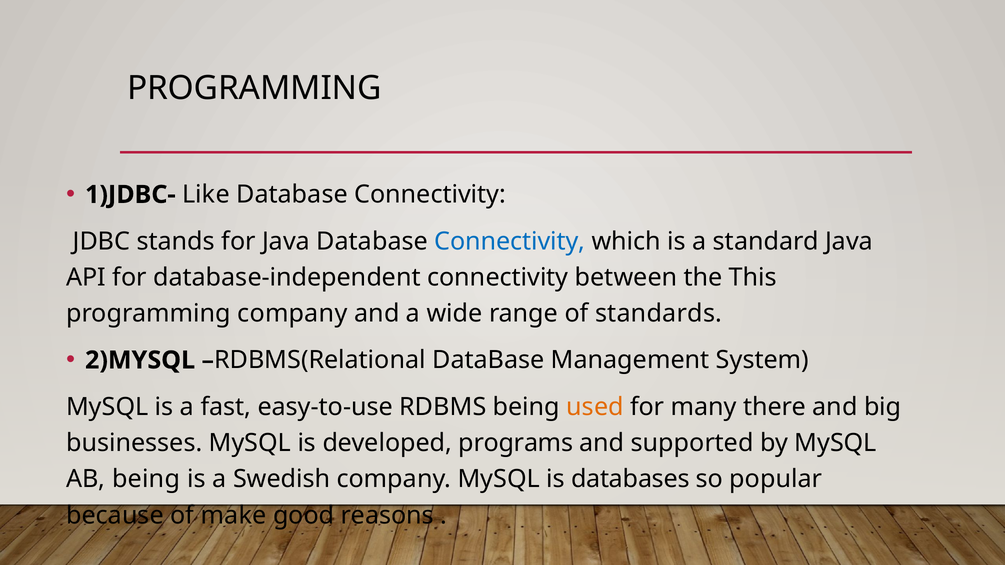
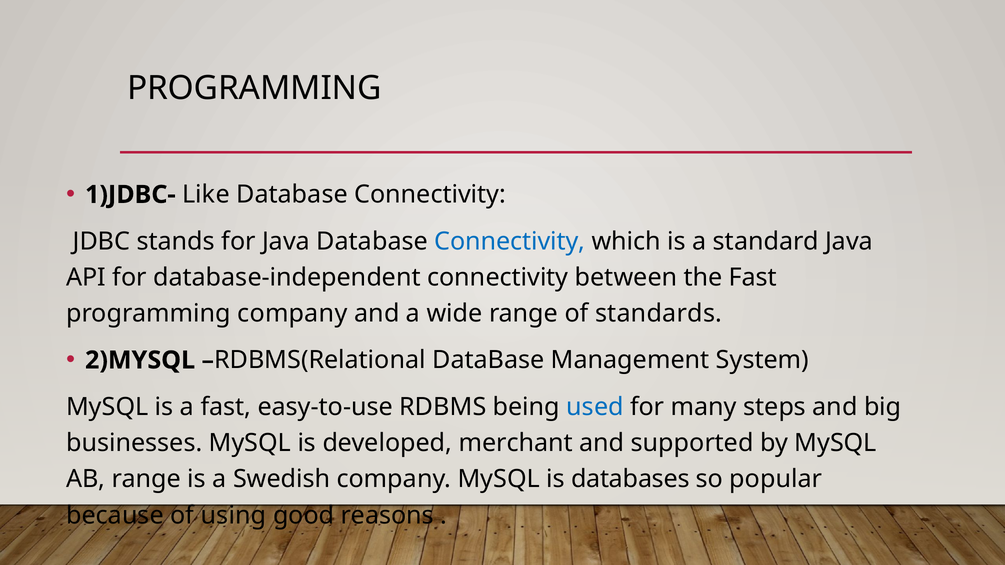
the This: This -> Fast
used colour: orange -> blue
there: there -> steps
programs: programs -> merchant
AB being: being -> range
make: make -> using
